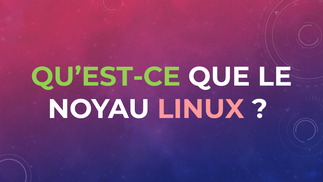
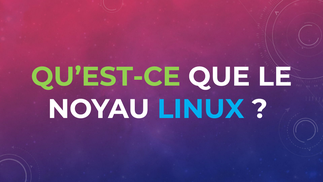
LINUX colour: pink -> light blue
